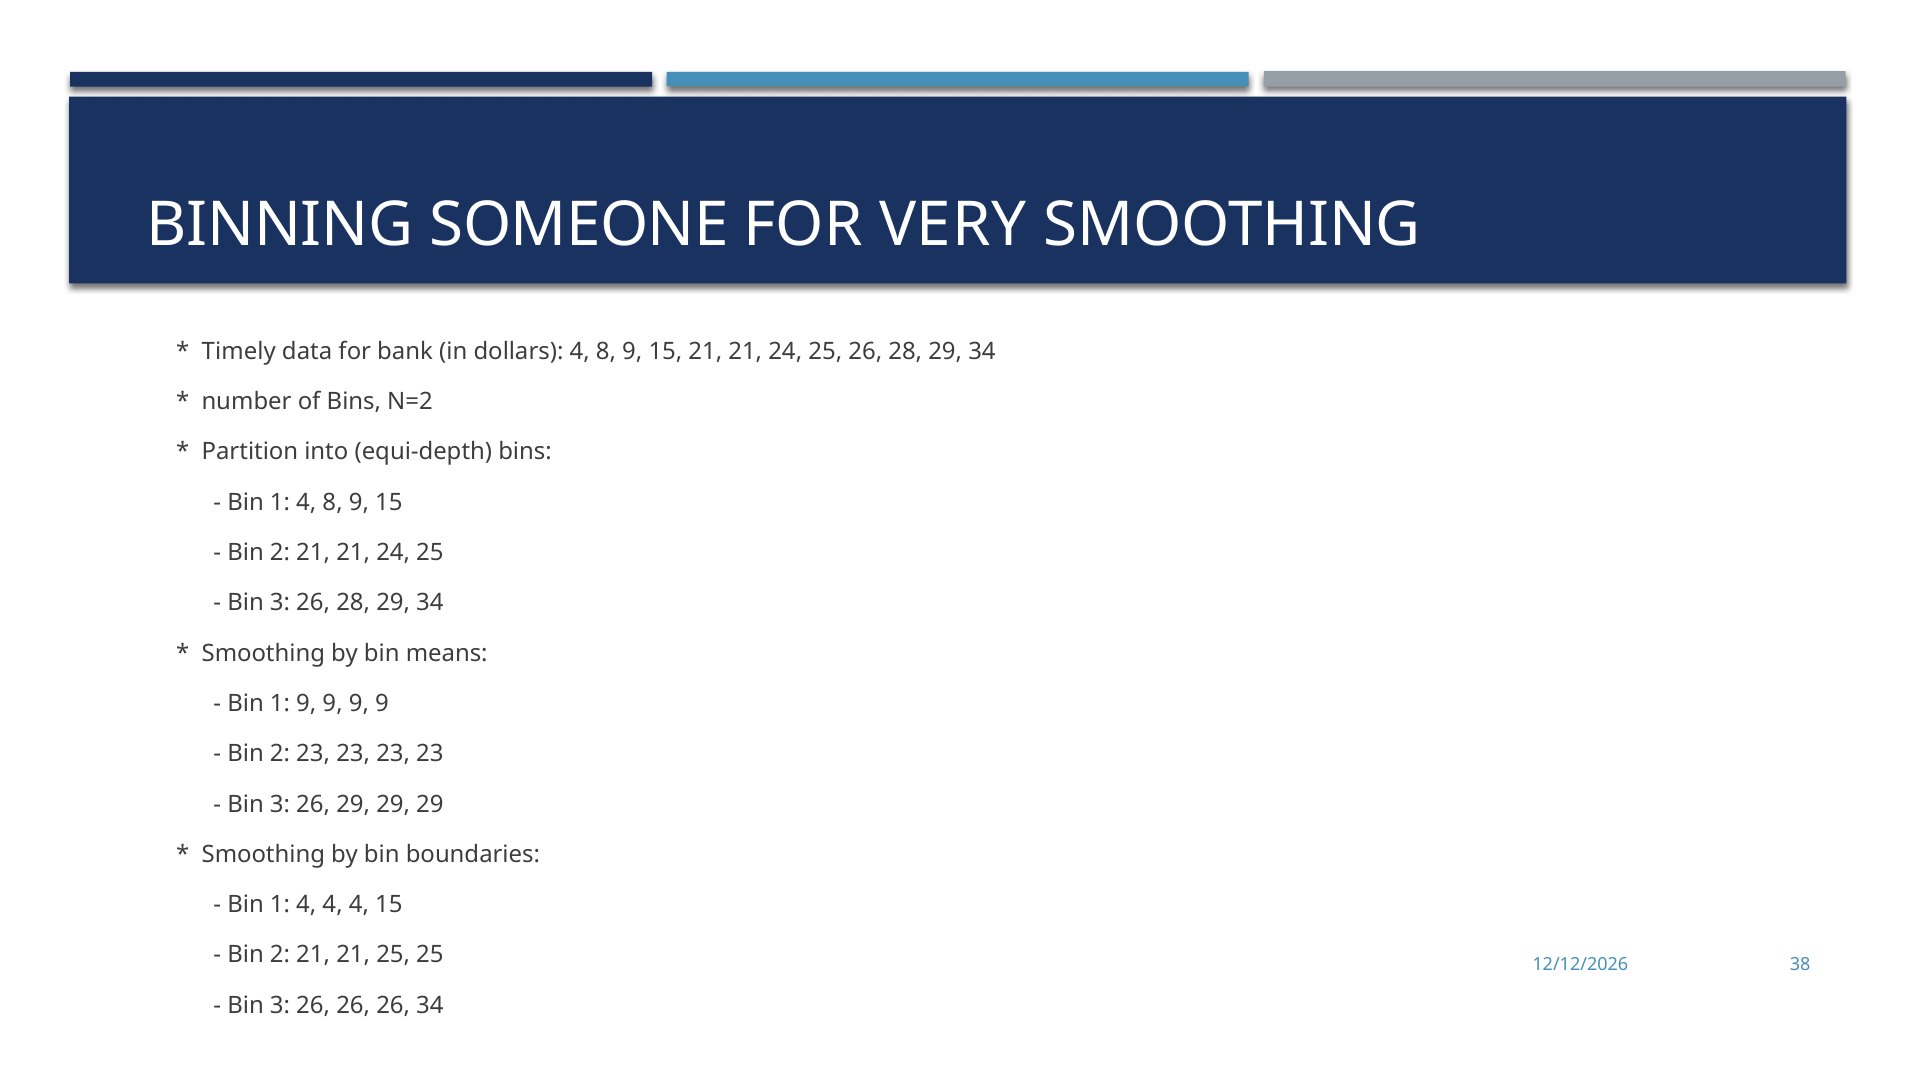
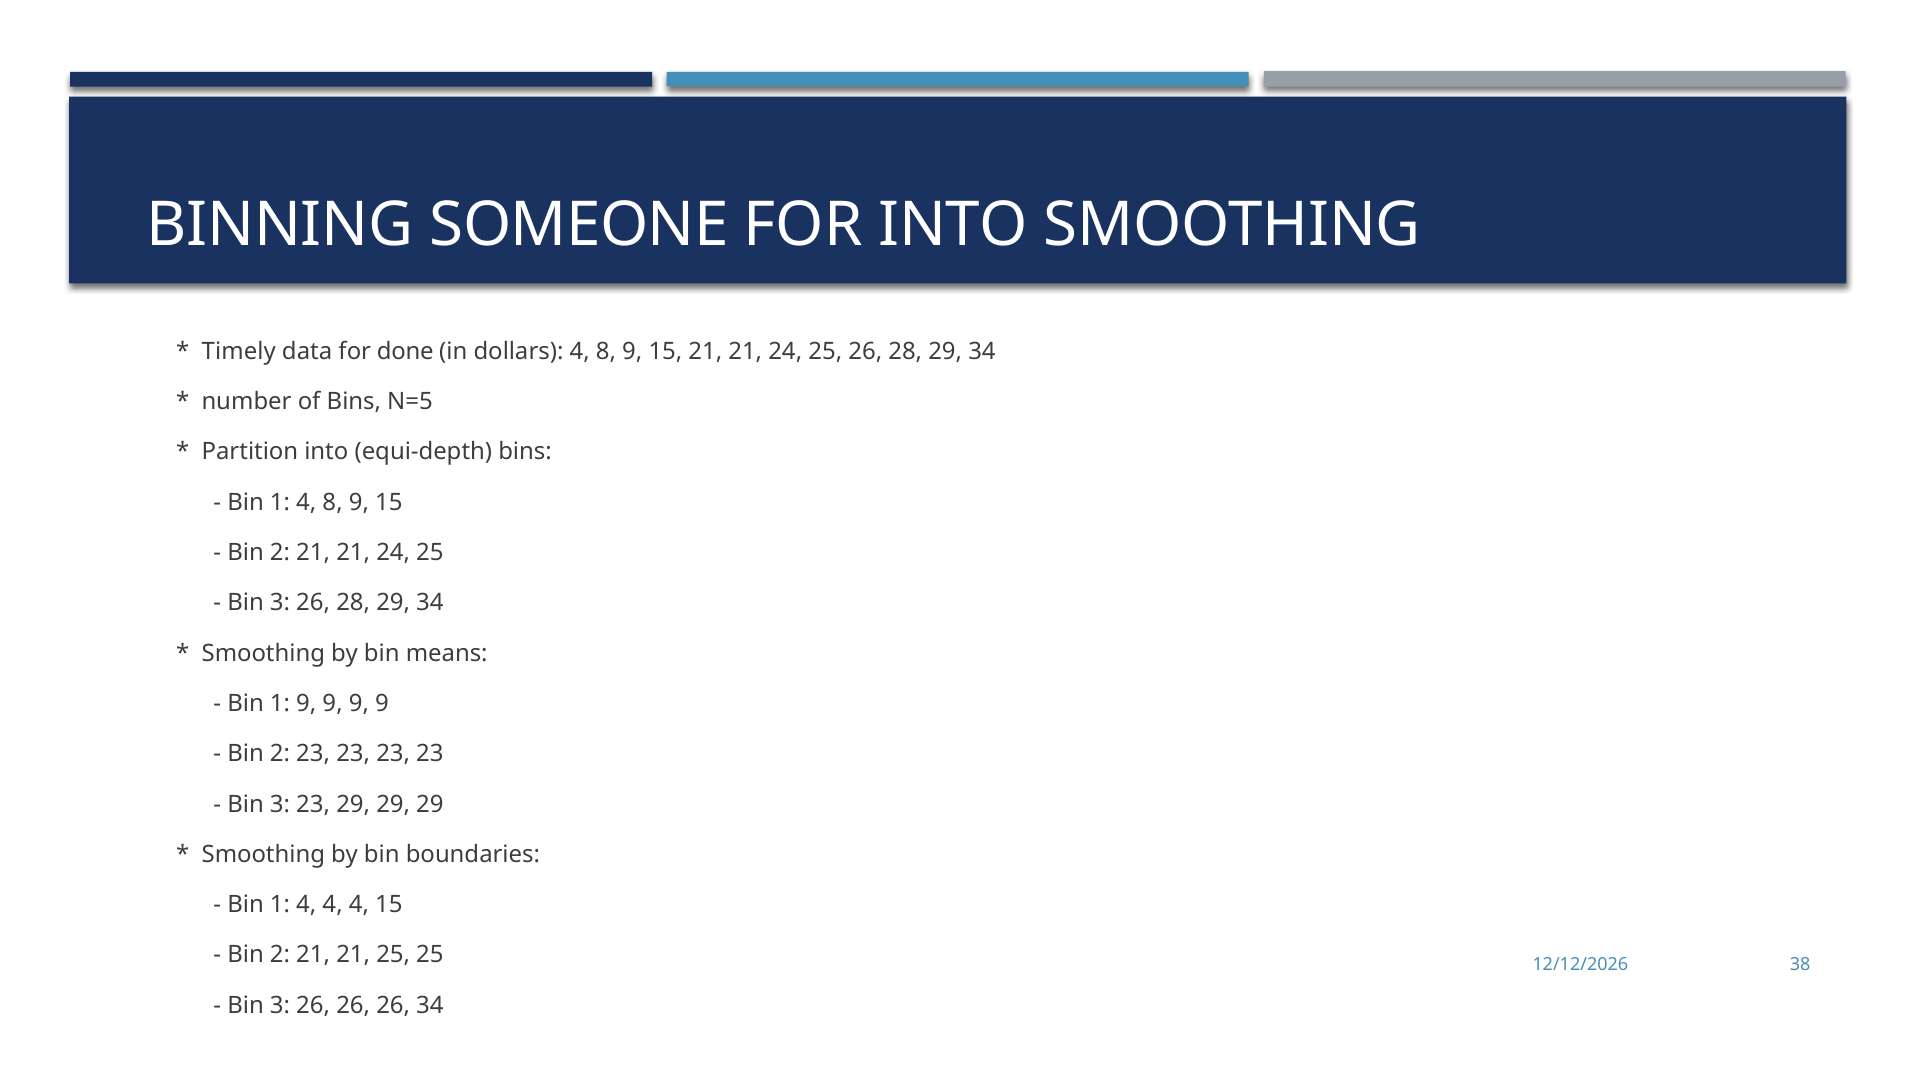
FOR VERY: VERY -> INTO
bank: bank -> done
N=2: N=2 -> N=5
26 at (313, 804): 26 -> 23
